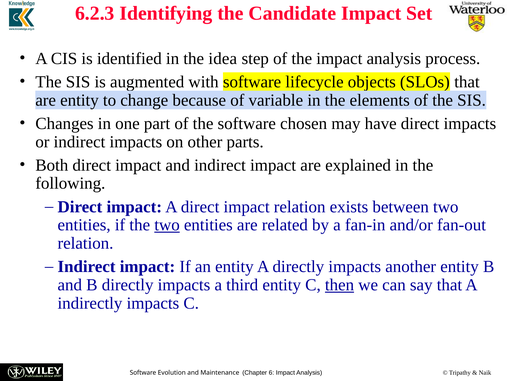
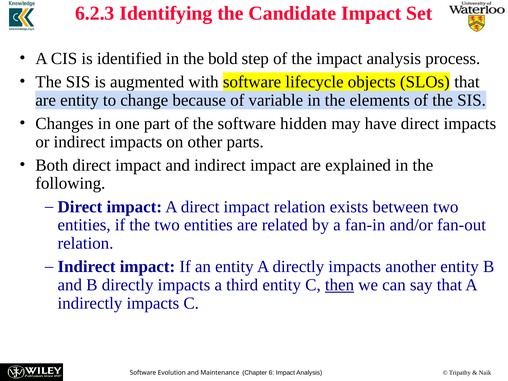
idea: idea -> bold
chosen: chosen -> hidden
two at (167, 225) underline: present -> none
